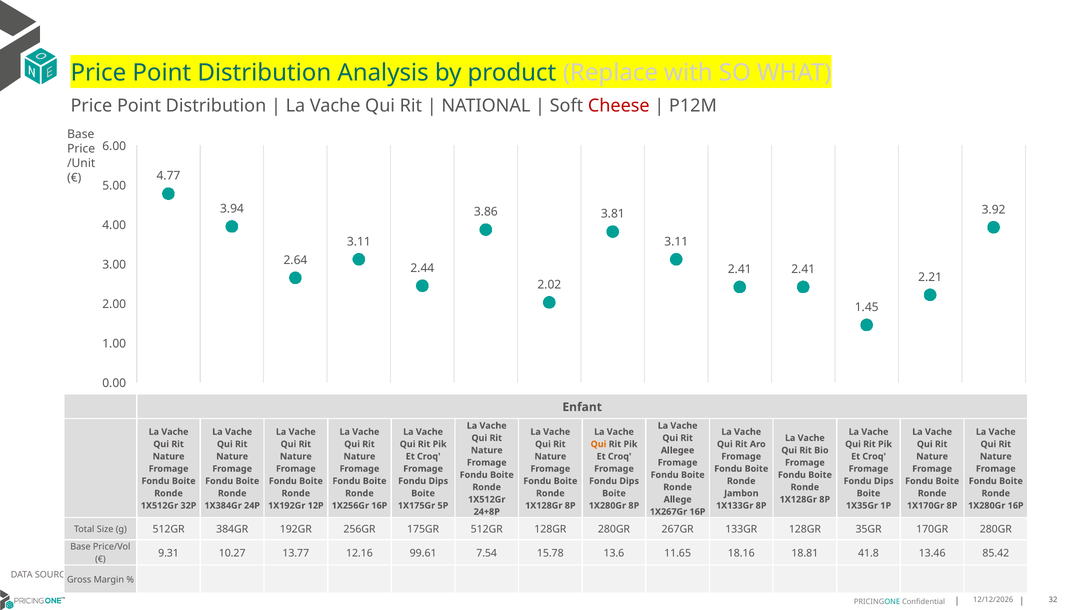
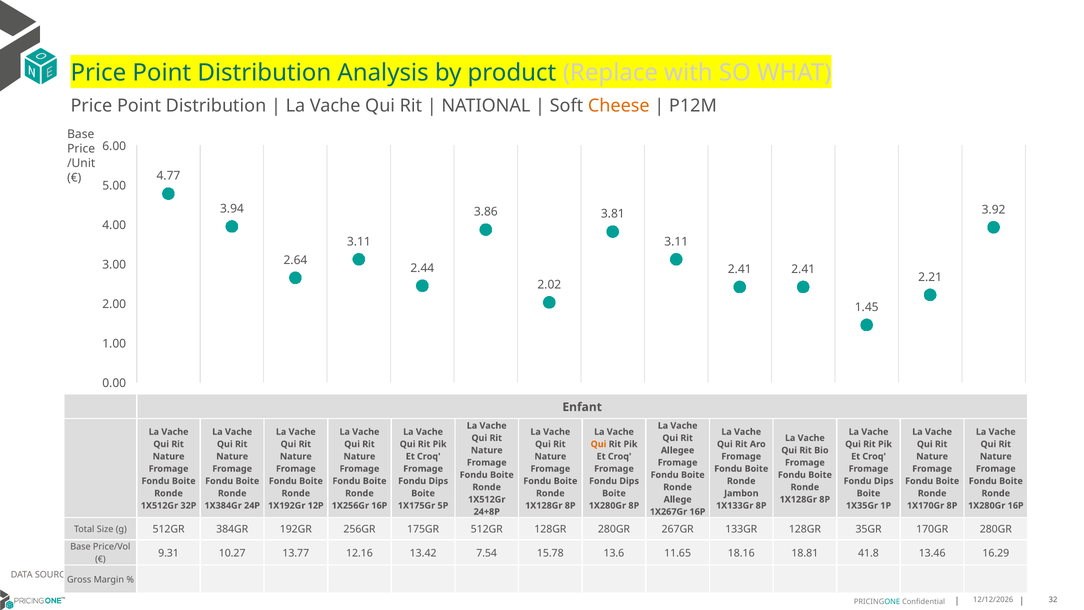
Cheese colour: red -> orange
99.61: 99.61 -> 13.42
85.42: 85.42 -> 16.29
